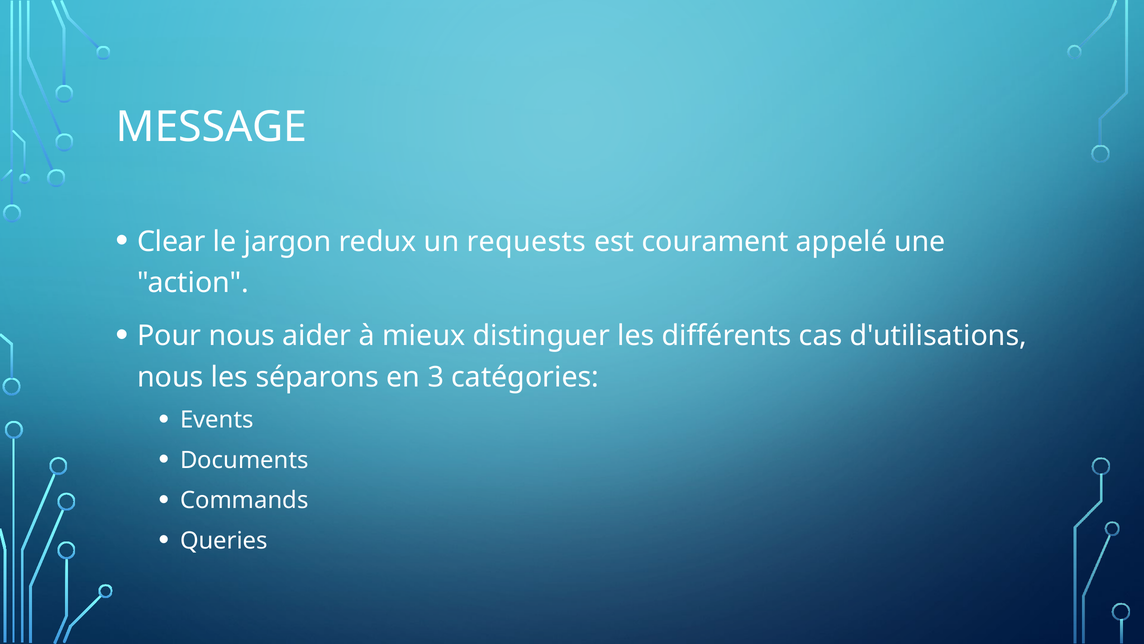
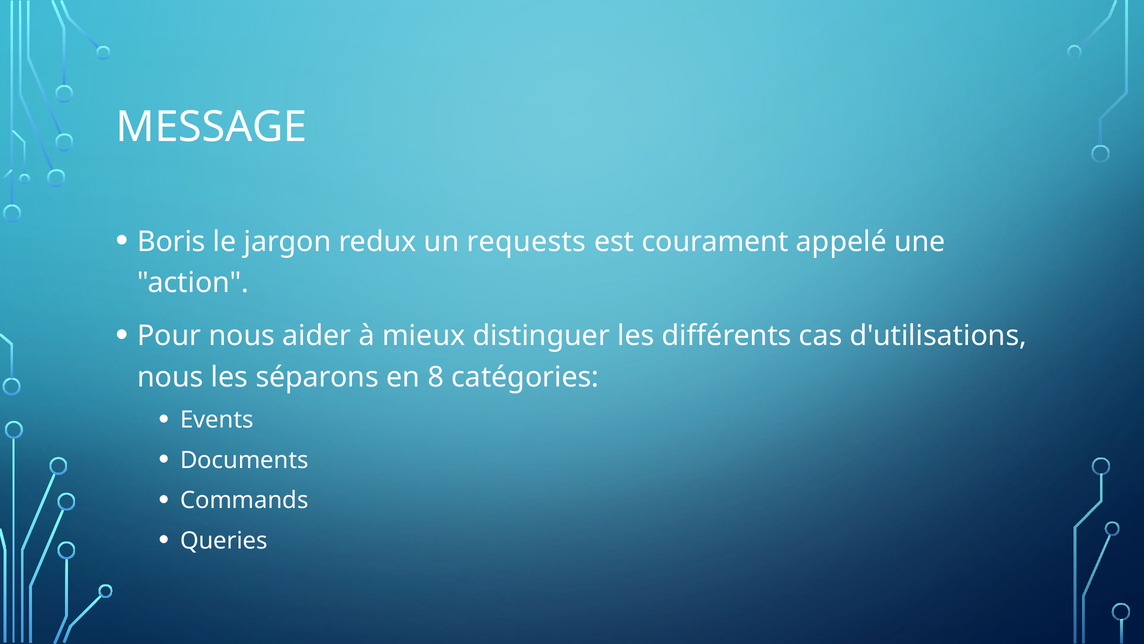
Clear: Clear -> Boris
3: 3 -> 8
